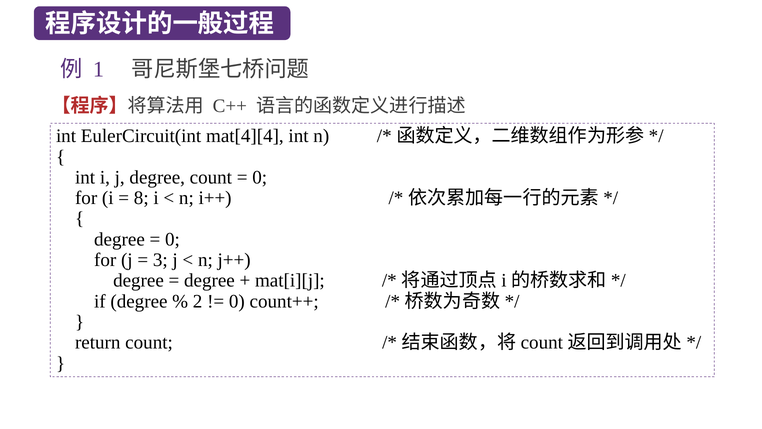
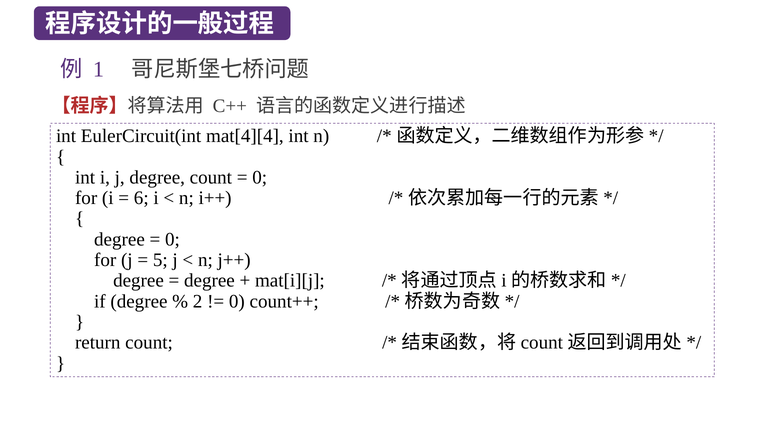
8: 8 -> 6
3: 3 -> 5
